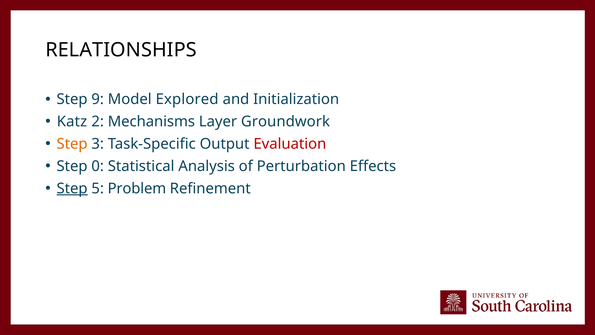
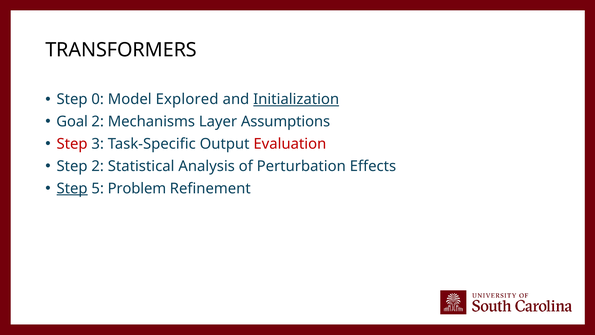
RELATIONSHIPS: RELATIONSHIPS -> TRANSFORMERS
9: 9 -> 0
Initialization underline: none -> present
Katz: Katz -> Goal
Groundwork: Groundwork -> Assumptions
Step at (72, 144) colour: orange -> red
Step 0: 0 -> 2
